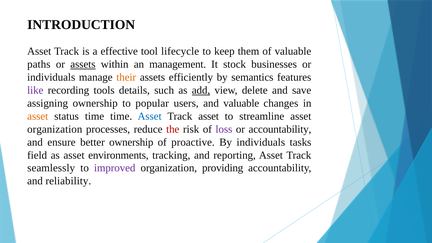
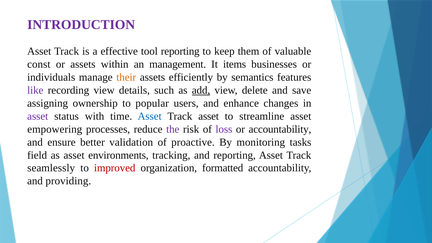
INTRODUCTION colour: black -> purple
tool lifecycle: lifecycle -> reporting
paths: paths -> const
assets at (83, 64) underline: present -> none
stock: stock -> items
recording tools: tools -> view
and valuable: valuable -> enhance
asset at (38, 116) colour: orange -> purple
status time: time -> with
organization at (55, 129): organization -> empowering
the colour: red -> purple
better ownership: ownership -> validation
By individuals: individuals -> monitoring
improved colour: purple -> red
providing: providing -> formatted
reliability: reliability -> providing
